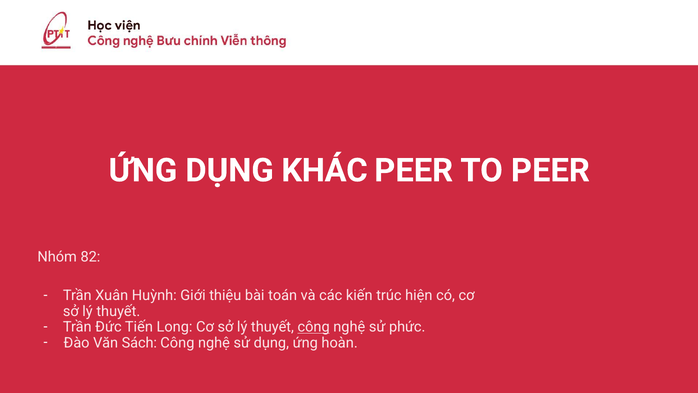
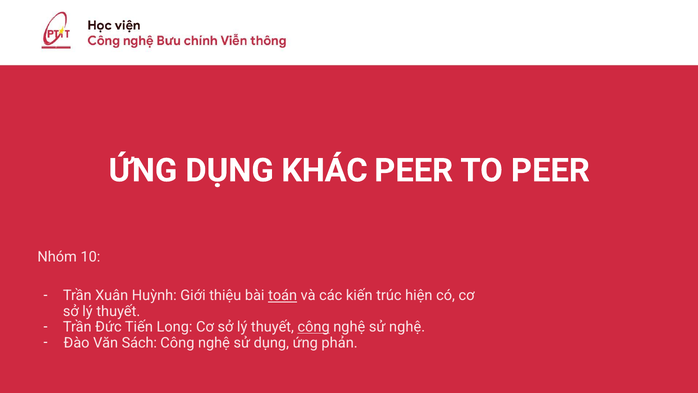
82: 82 -> 10
toán underline: none -> present
sử phức: phức -> nghệ
hoàn: hoàn -> phản
